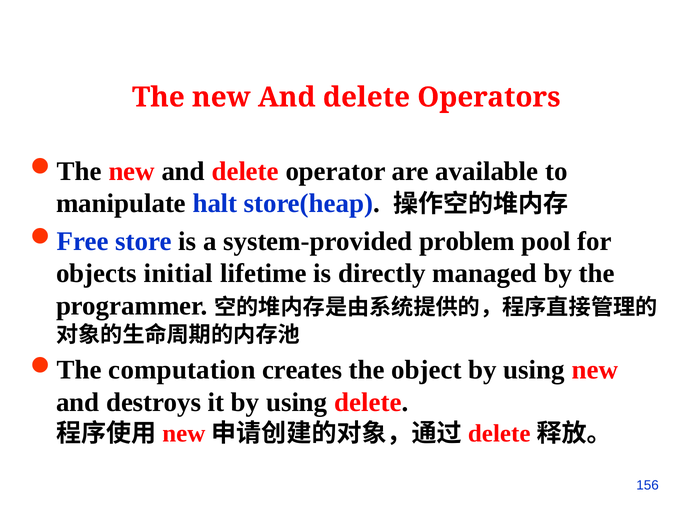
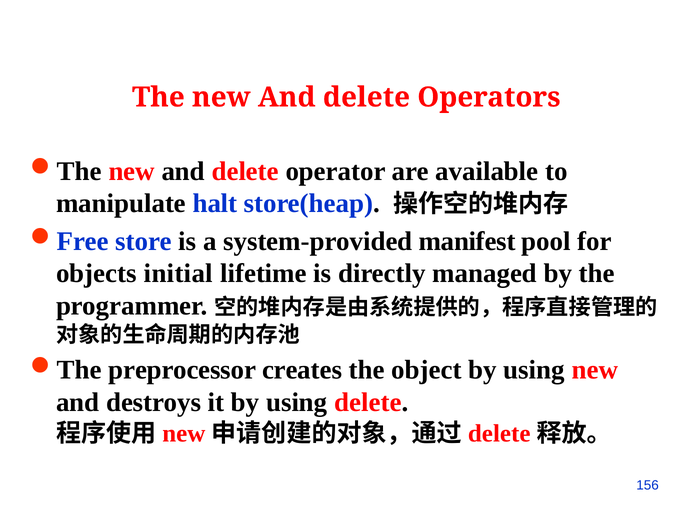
problem: problem -> manifest
computation: computation -> preprocessor
